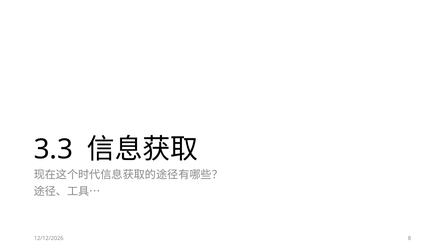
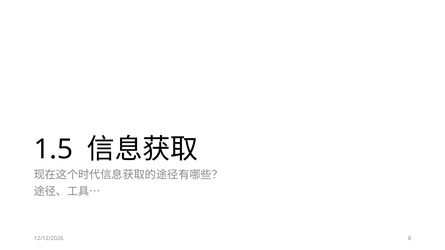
3.3: 3.3 -> 1.5
